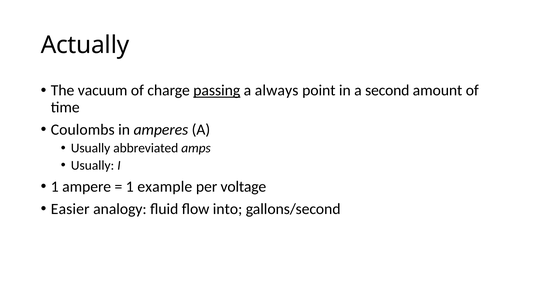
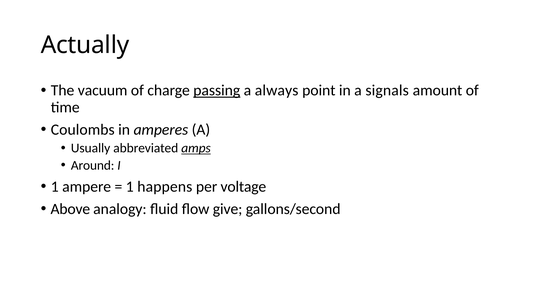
second: second -> signals
amps underline: none -> present
Usually at (93, 165): Usually -> Around
example: example -> happens
Easier: Easier -> Above
into: into -> give
